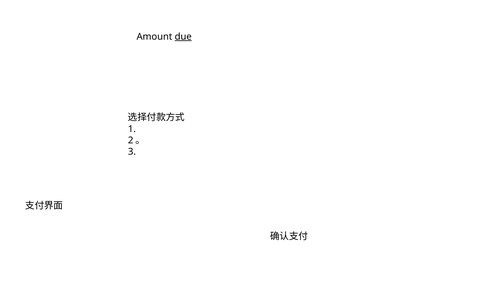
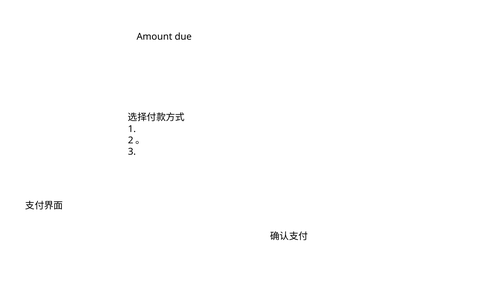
due underline: present -> none
